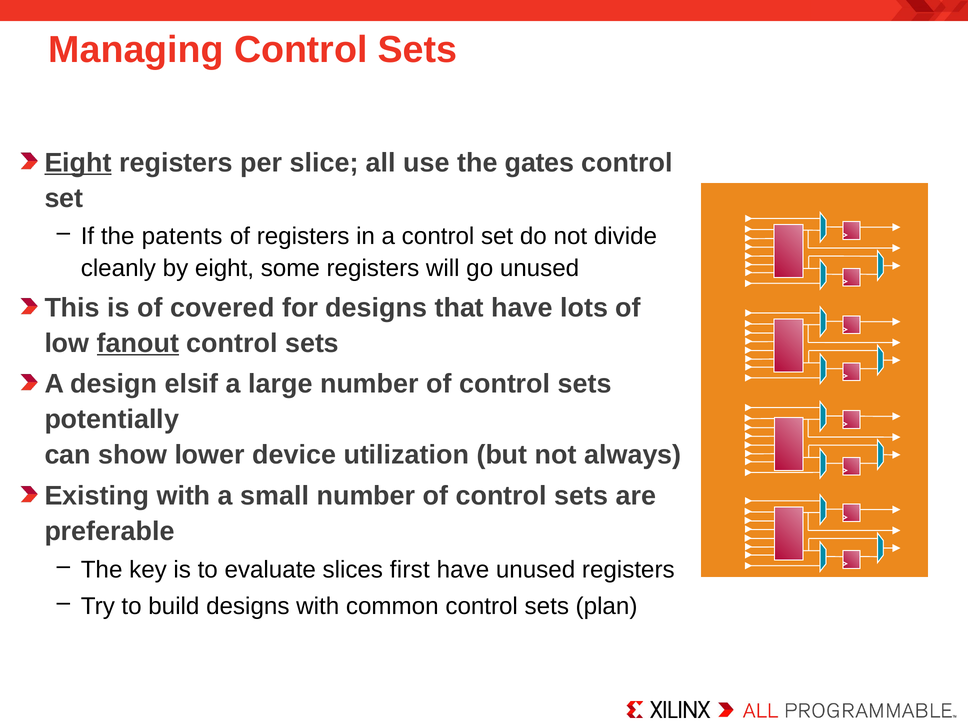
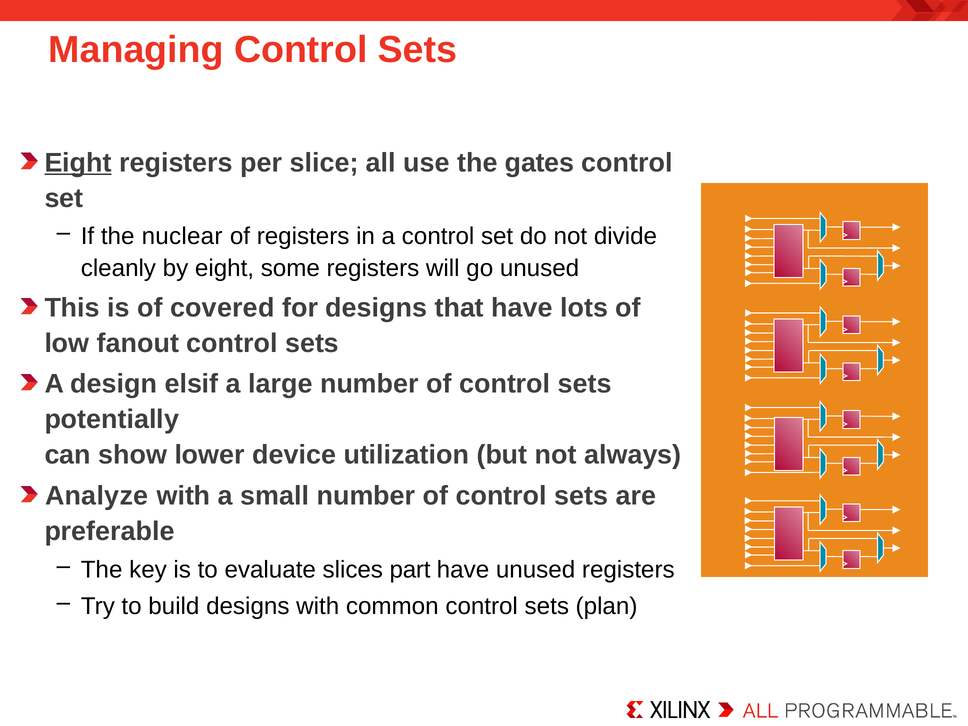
patents: patents -> nuclear
fanout underline: present -> none
Existing: Existing -> Analyze
first: first -> part
